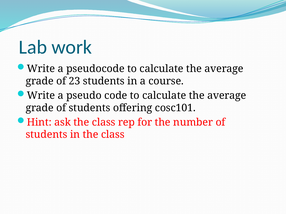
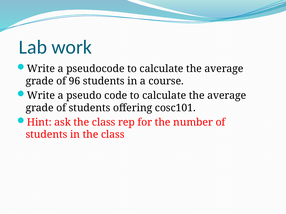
23: 23 -> 96
